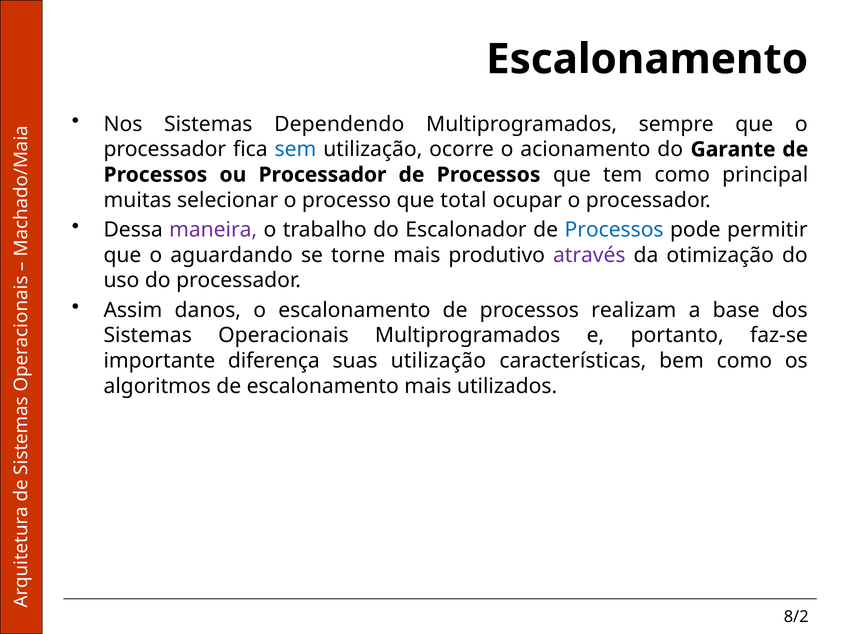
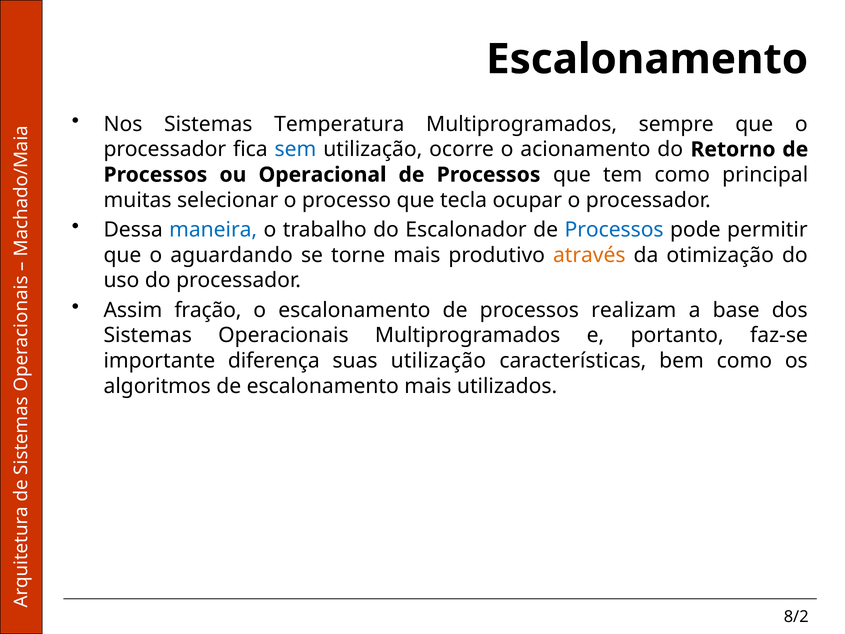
Dependendo: Dependendo -> Temperatura
Garante: Garante -> Retorno
ou Processador: Processador -> Operacional
total: total -> tecla
maneira colour: purple -> blue
através colour: purple -> orange
danos: danos -> fração
